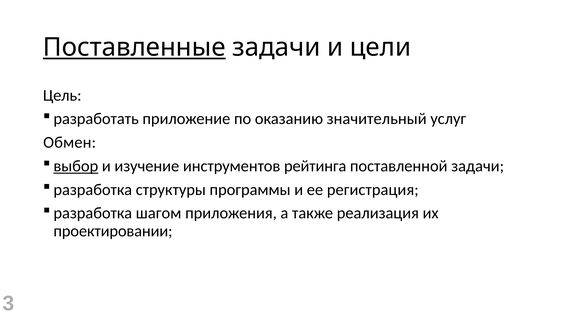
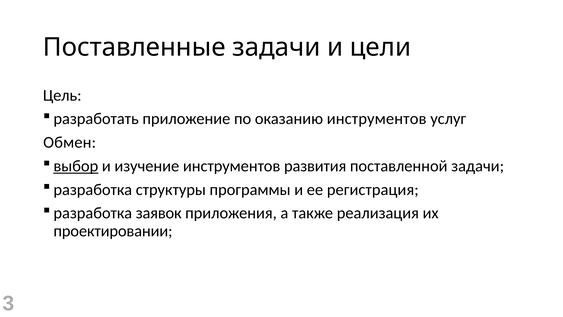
Поставленные underline: present -> none
оказанию значительный: значительный -> инструментов
рейтинга: рейтинга -> развития
шагом: шагом -> заявок
